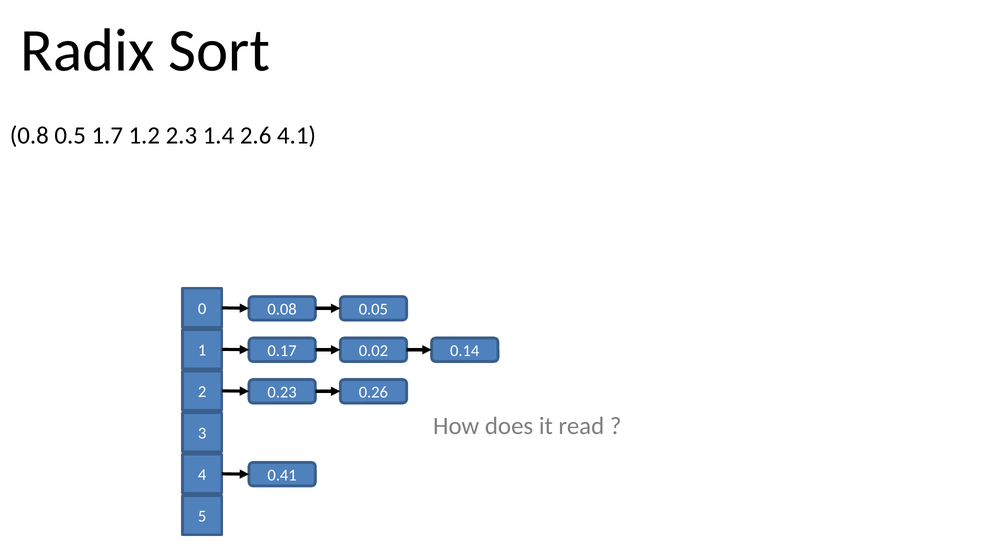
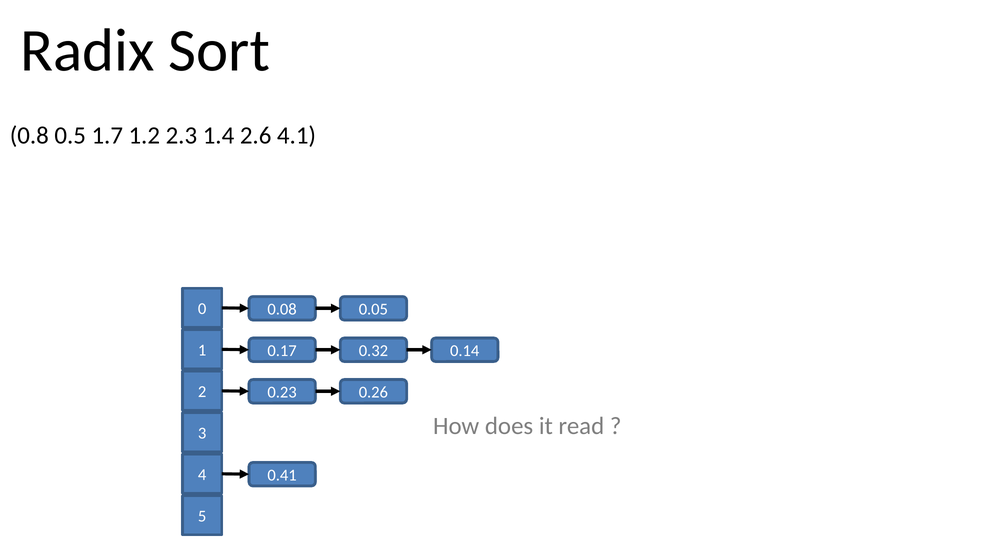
0.02: 0.02 -> 0.32
